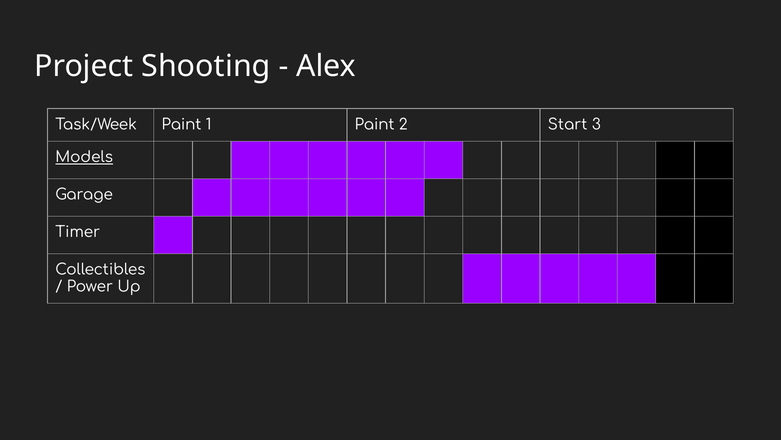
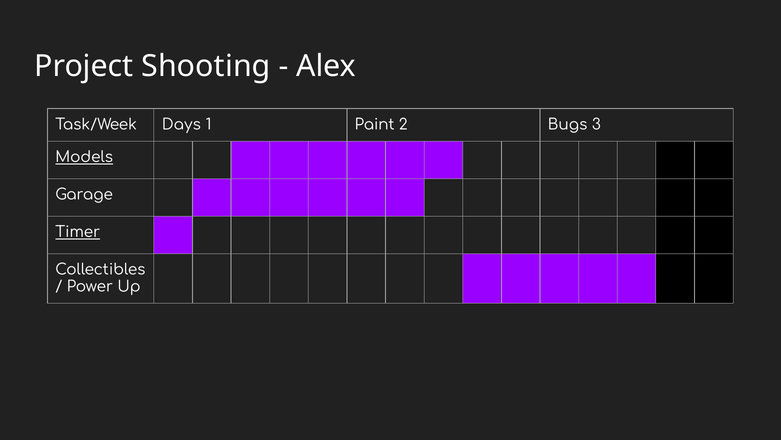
Task/Week Paint: Paint -> Days
Start: Start -> Bugs
Timer underline: none -> present
